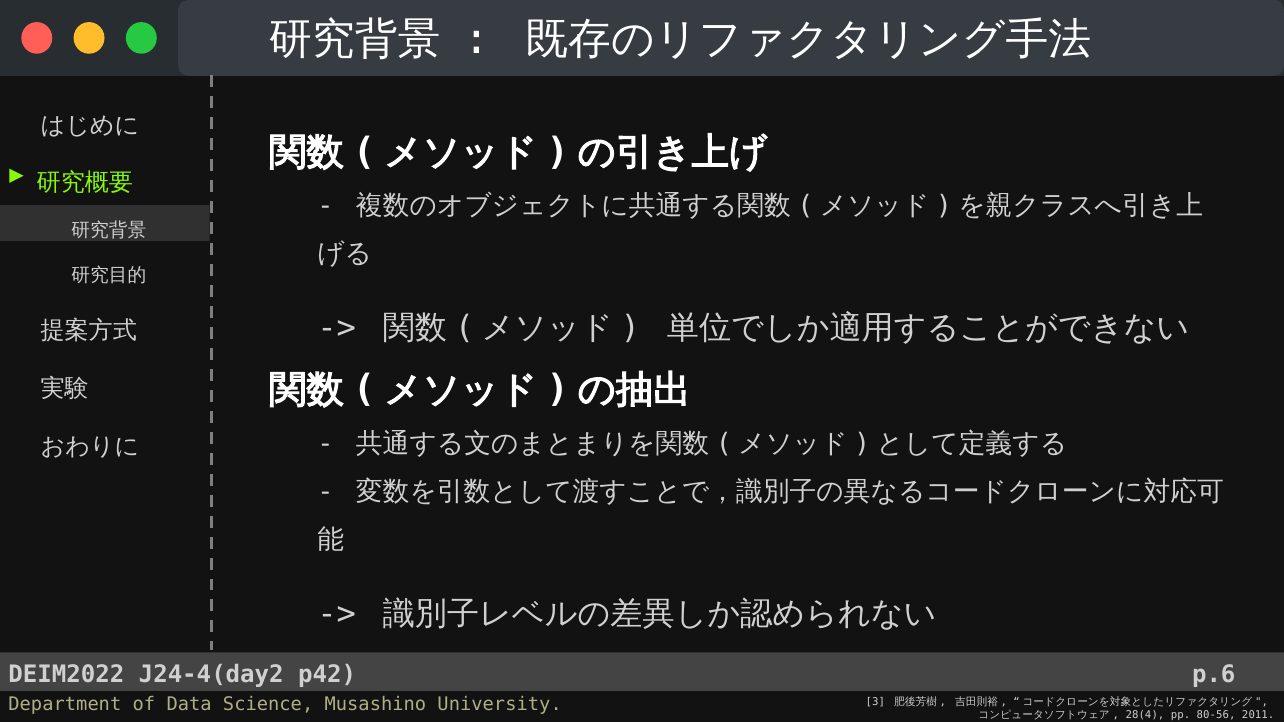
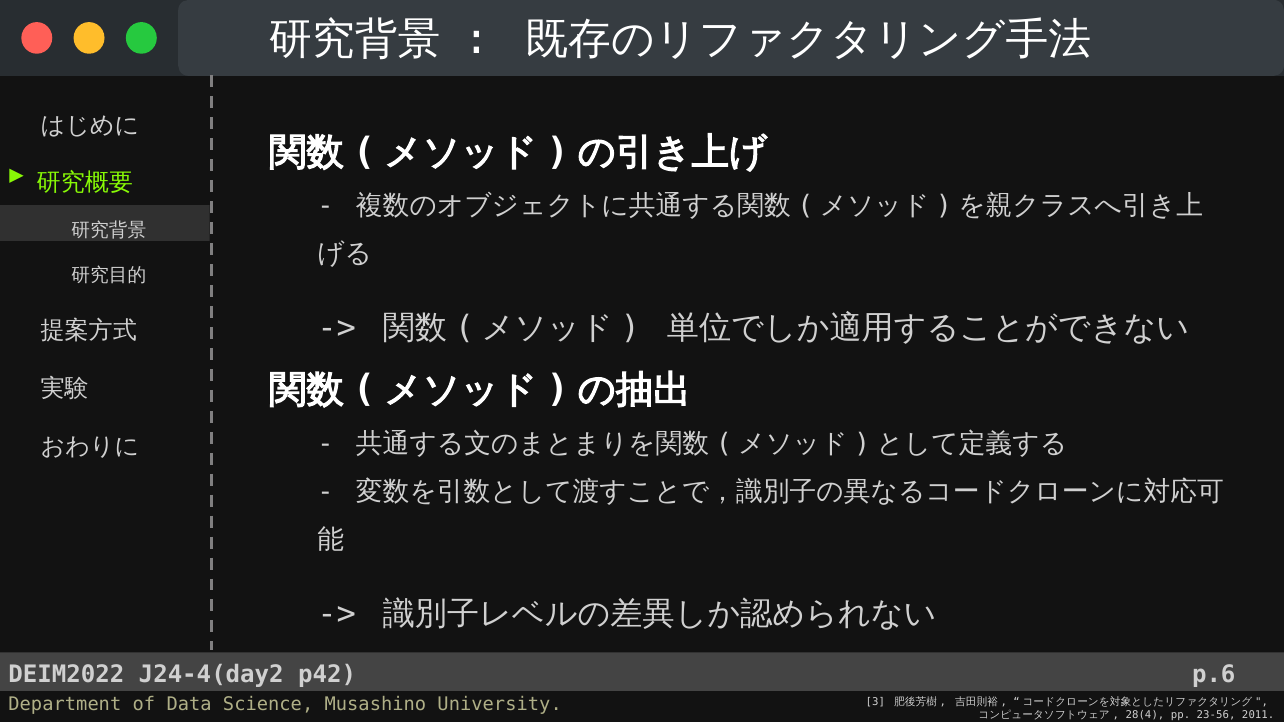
80-56: 80-56 -> 23-56
